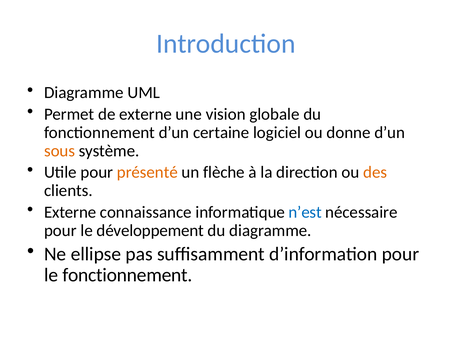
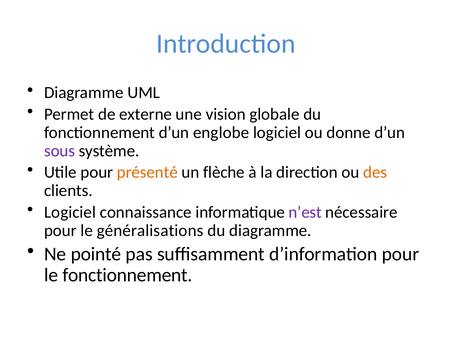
certaine: certaine -> englobe
sous colour: orange -> purple
Externe at (70, 212): Externe -> Logiciel
n’est colour: blue -> purple
développement: développement -> généralisations
ellipse: ellipse -> pointé
